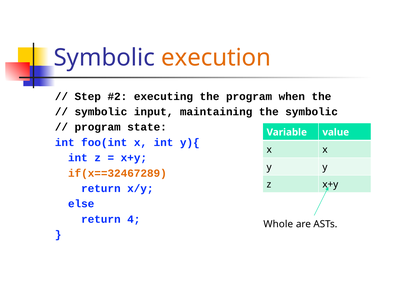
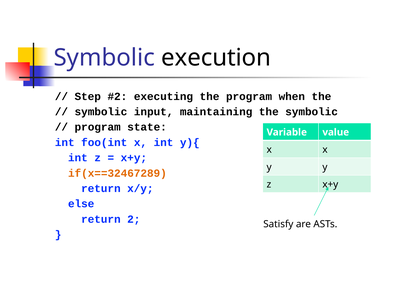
execution colour: orange -> black
4: 4 -> 2
Whole: Whole -> Satisfy
